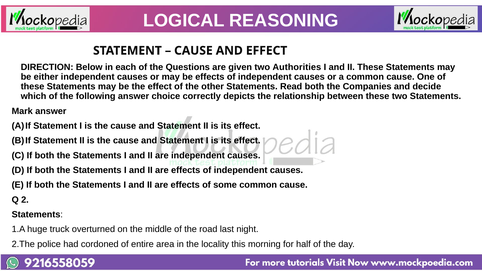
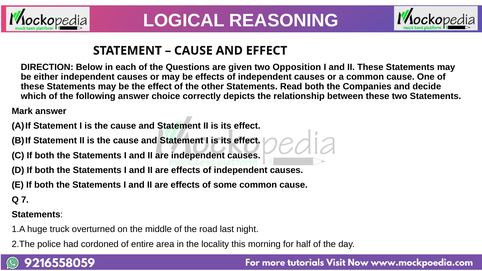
Authorities: Authorities -> Opposition
2: 2 -> 7
